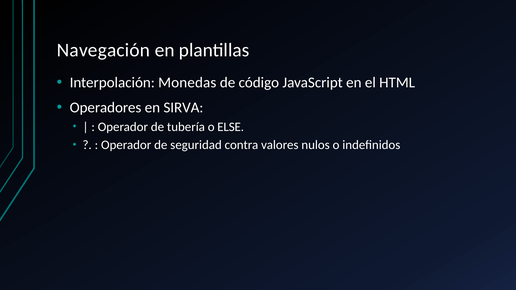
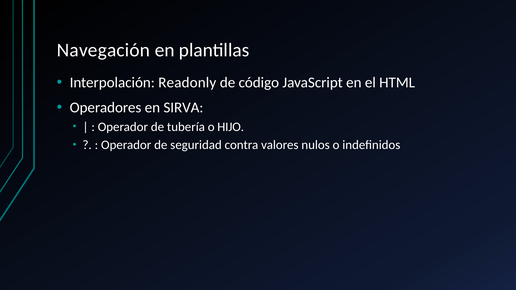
Monedas: Monedas -> Readonly
ELSE: ELSE -> HIJO
